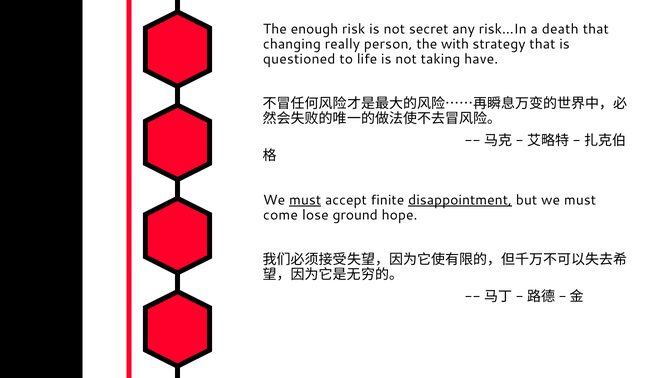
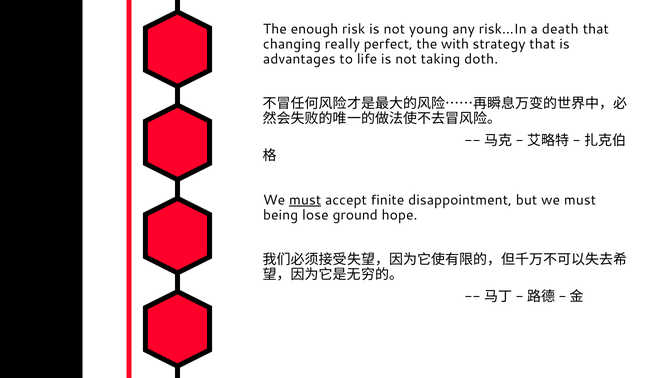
secret: secret -> young
person: person -> perfect
questioned: questioned -> advantages
have: have -> doth
disappointment underline: present -> none
come: come -> being
